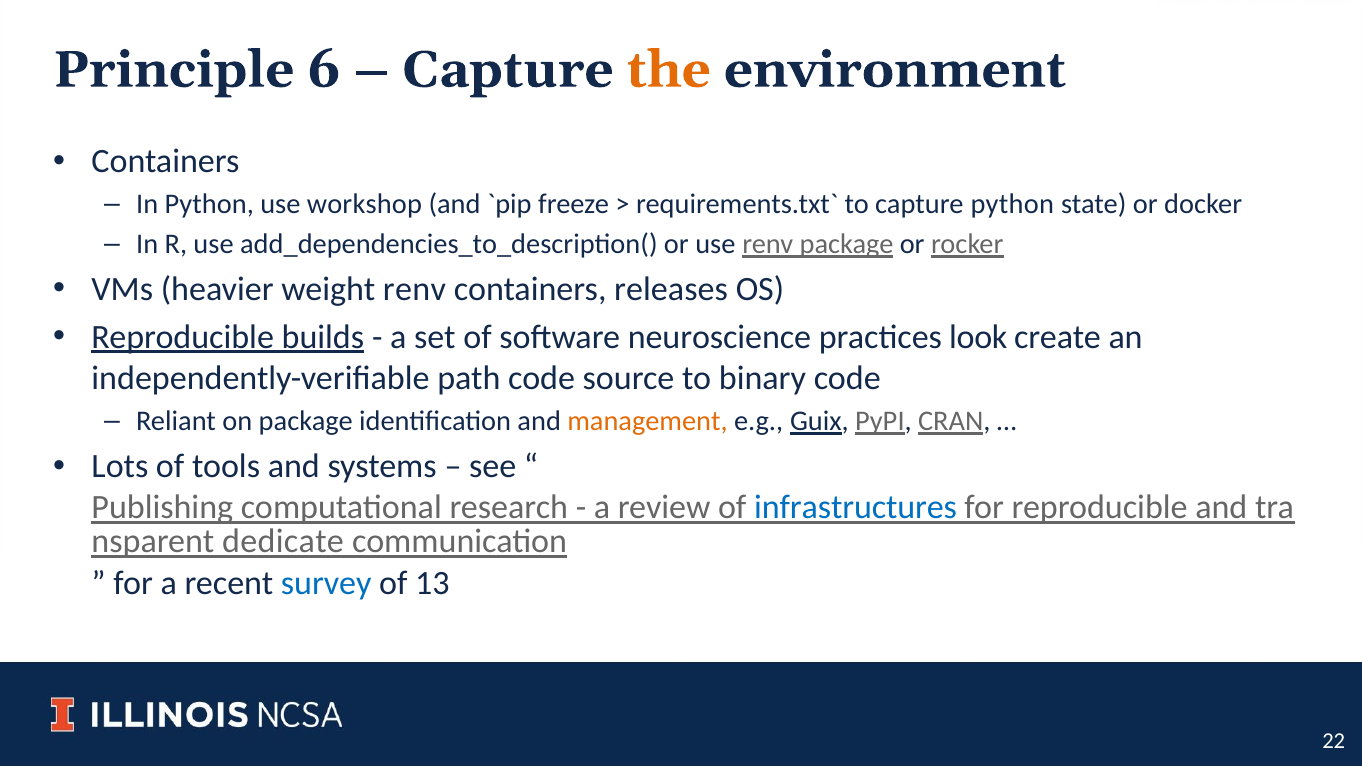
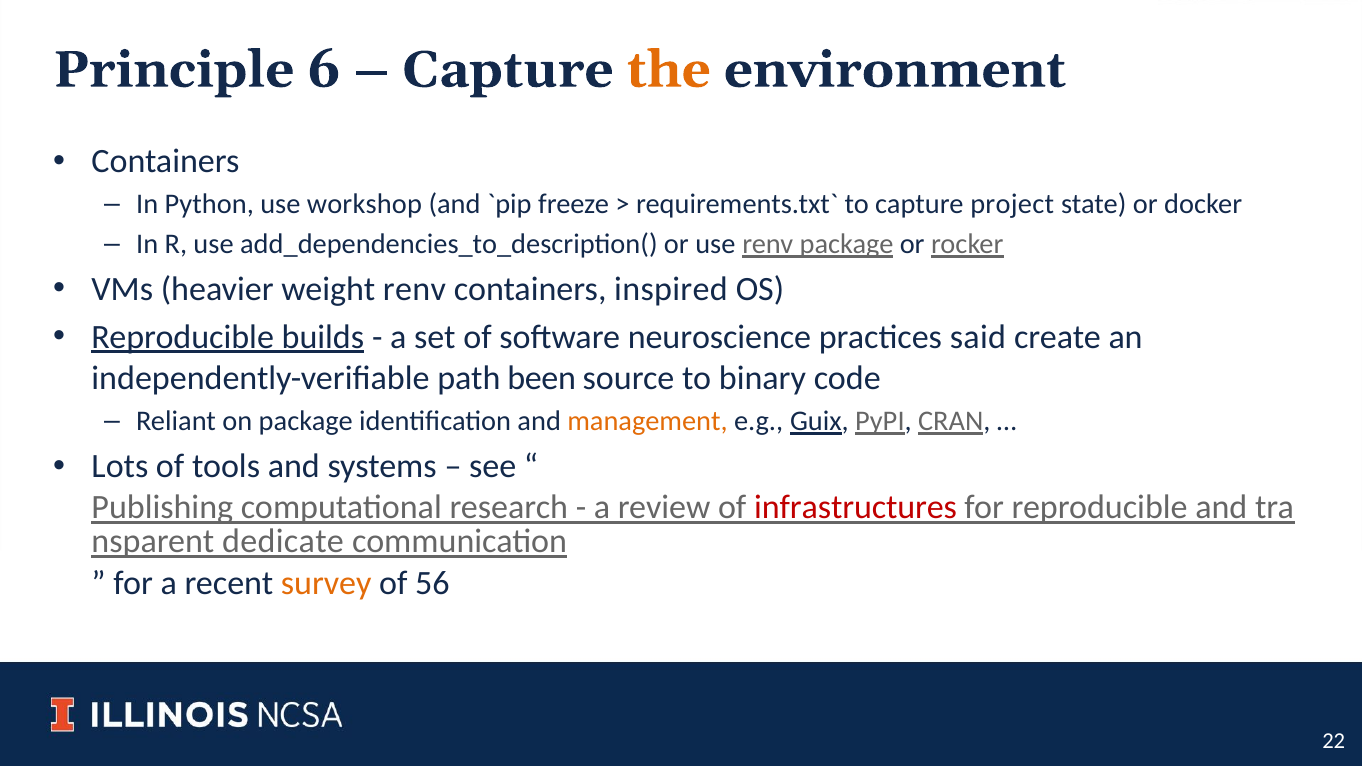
capture python: python -> project
releases: releases -> inspired
look: look -> said
path code: code -> been
infrastructures colour: blue -> red
survey colour: blue -> orange
13: 13 -> 56
